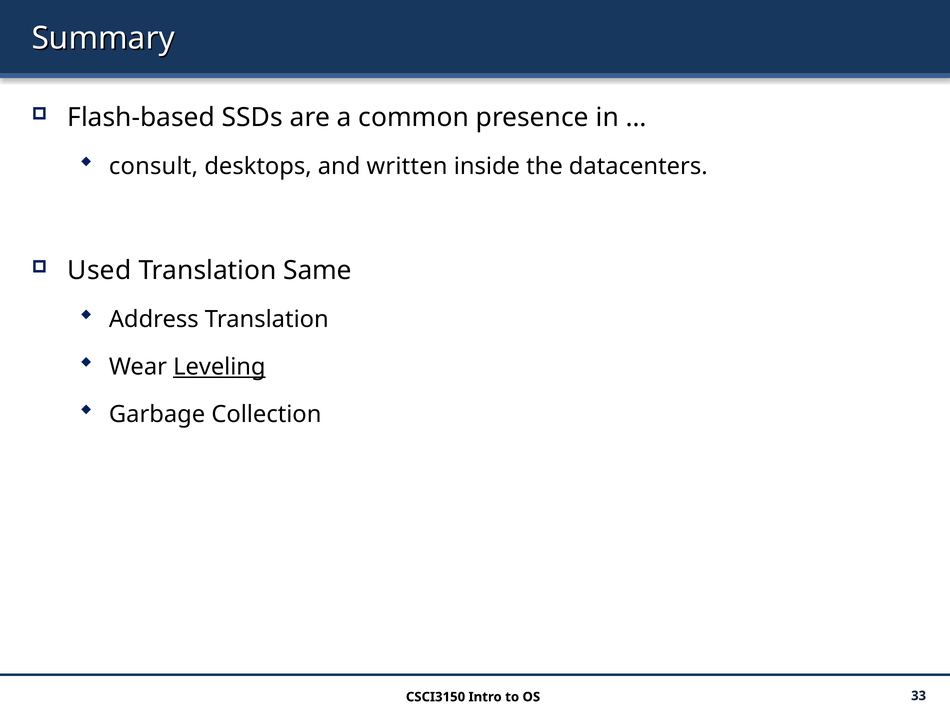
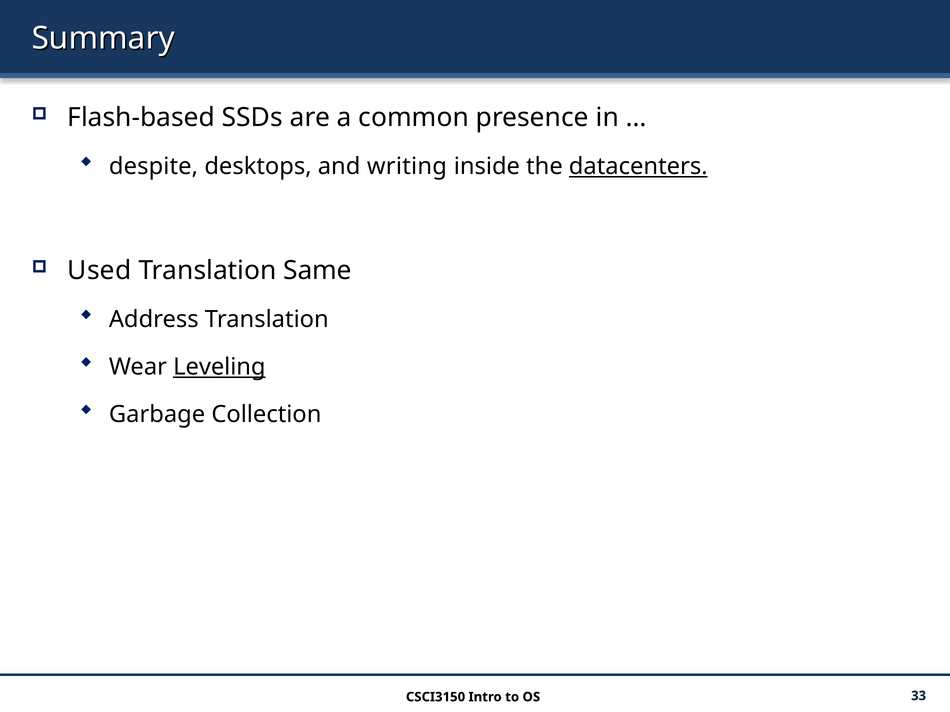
consult: consult -> despite
written: written -> writing
datacenters underline: none -> present
